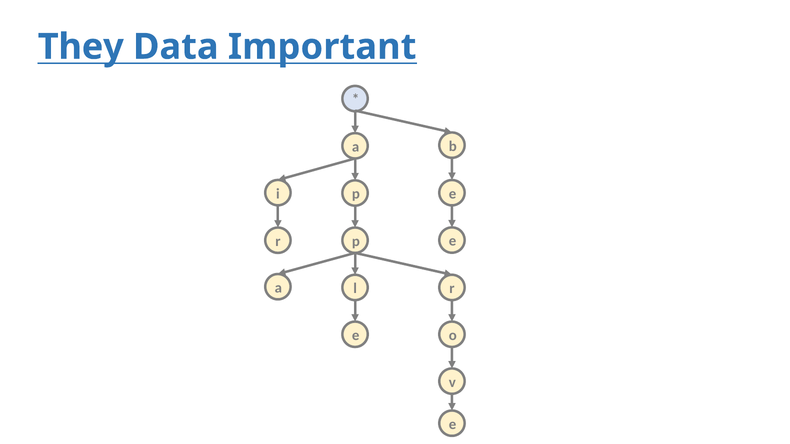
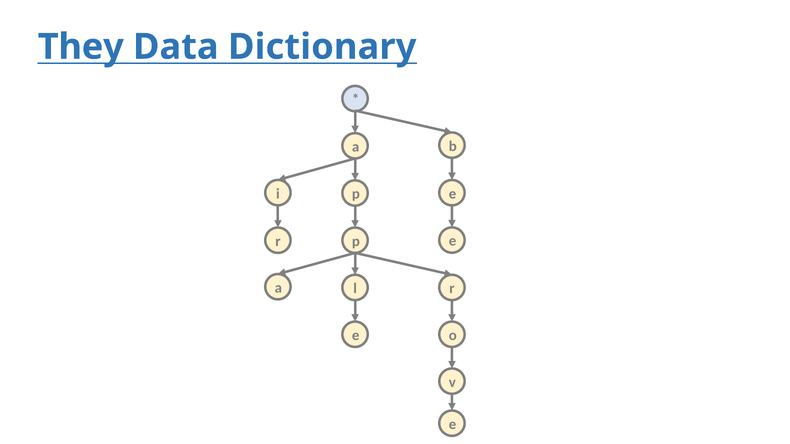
Important: Important -> Dictionary
